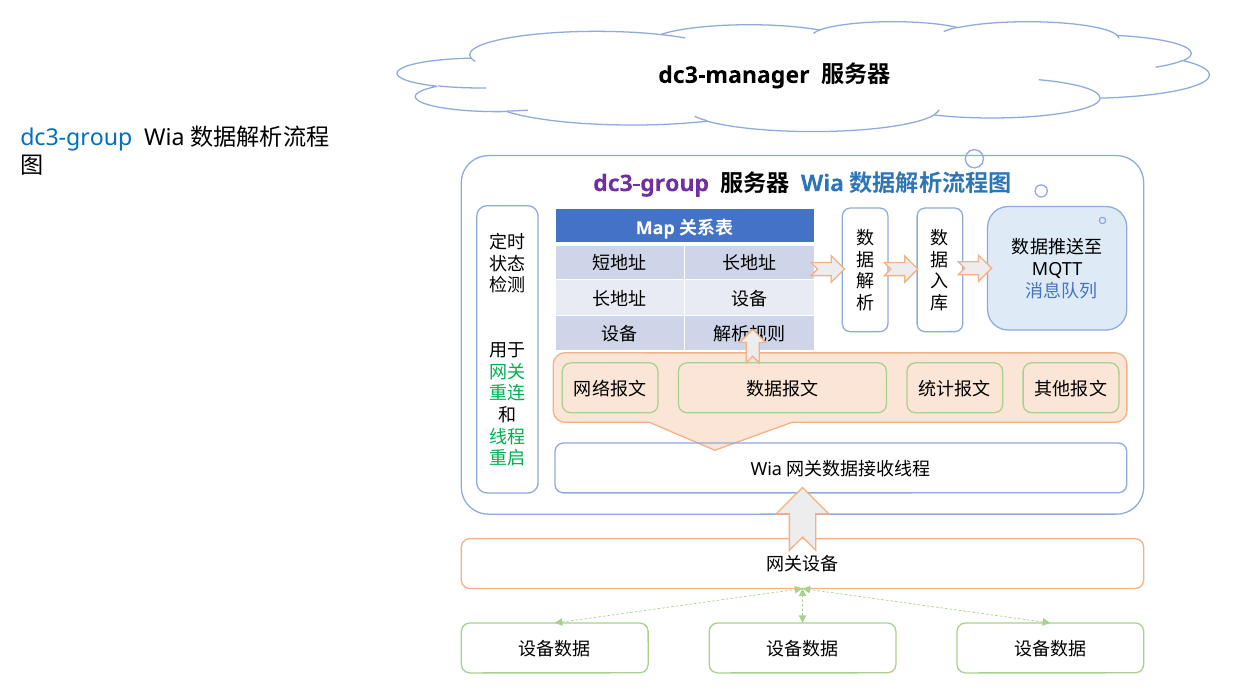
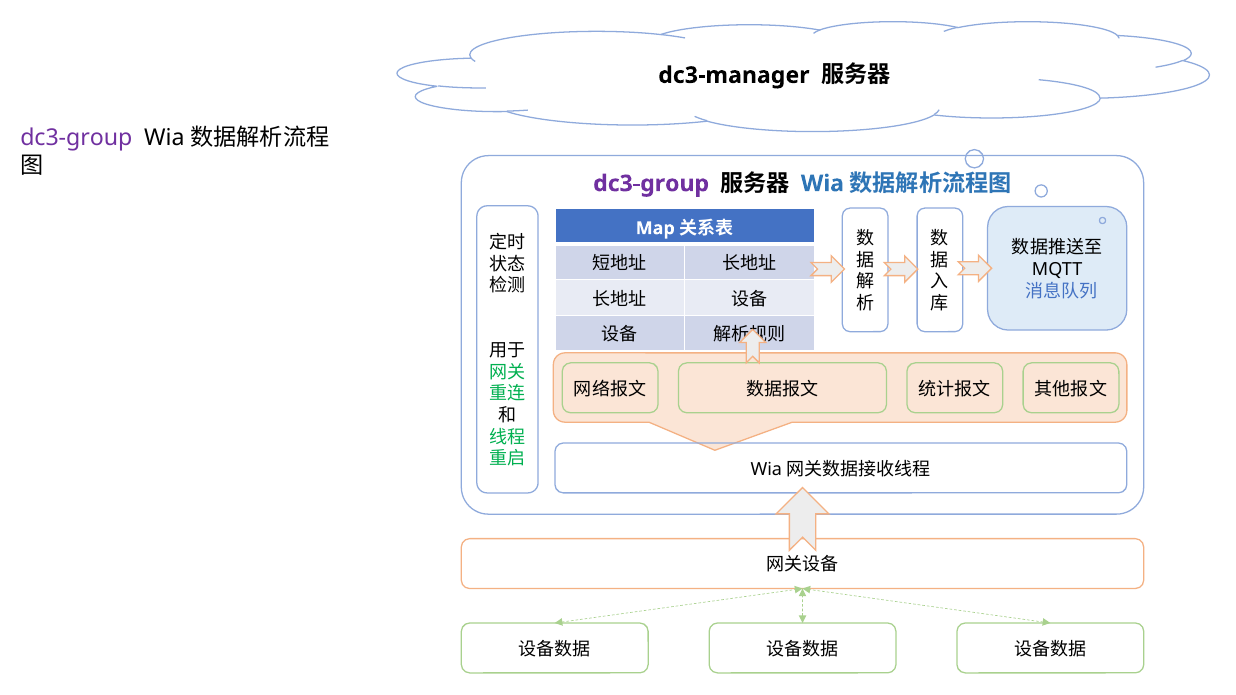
dc3-group at (76, 138) colour: blue -> purple
